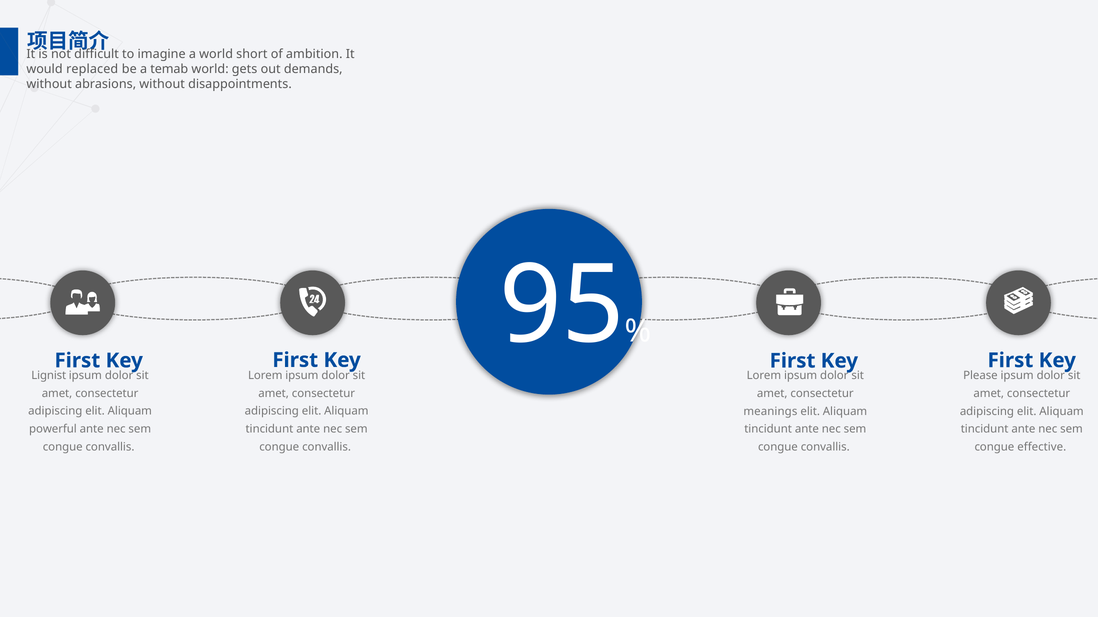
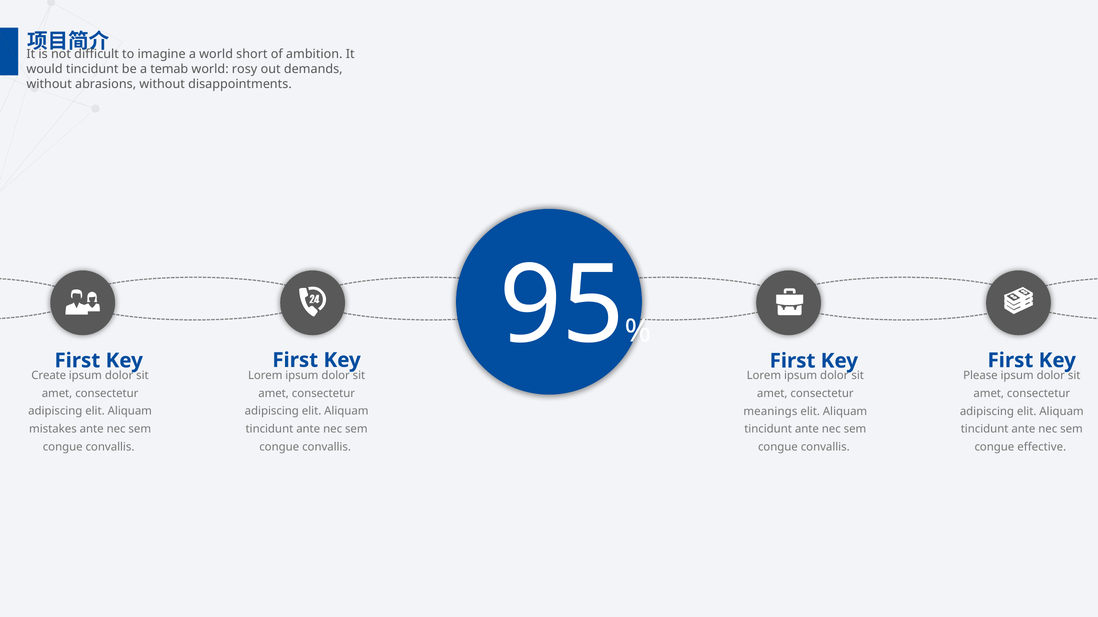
would replaced: replaced -> tincidunt
gets: gets -> rosy
Lignist: Lignist -> Create
powerful: powerful -> mistakes
